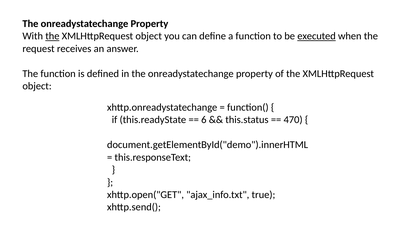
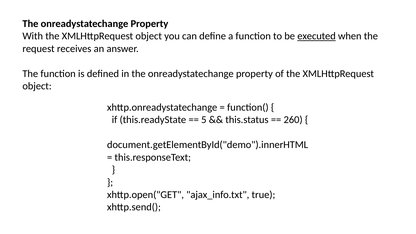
the at (52, 36) underline: present -> none
6: 6 -> 5
470: 470 -> 260
